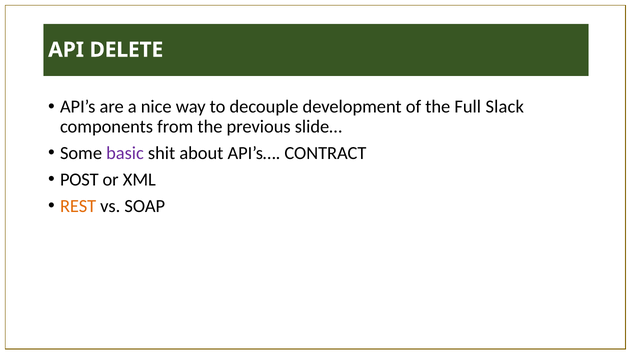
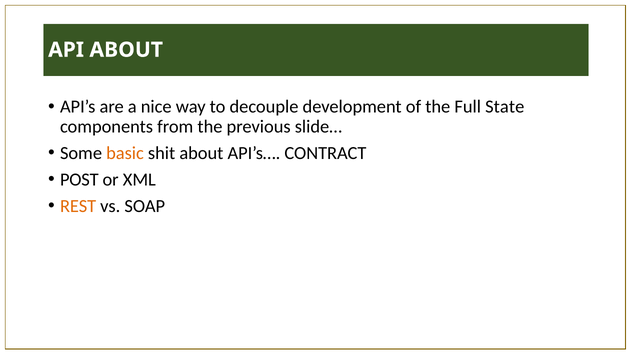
API DELETE: DELETE -> ABOUT
Slack: Slack -> State
basic colour: purple -> orange
